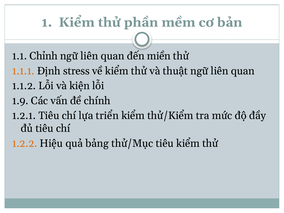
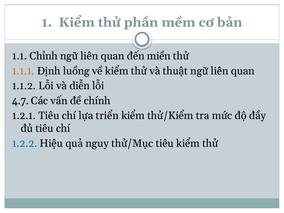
stress: stress -> luồng
kiện: kiện -> diễn
1.9: 1.9 -> 4.7
1.2.2 colour: orange -> blue
bảng: bảng -> nguy
